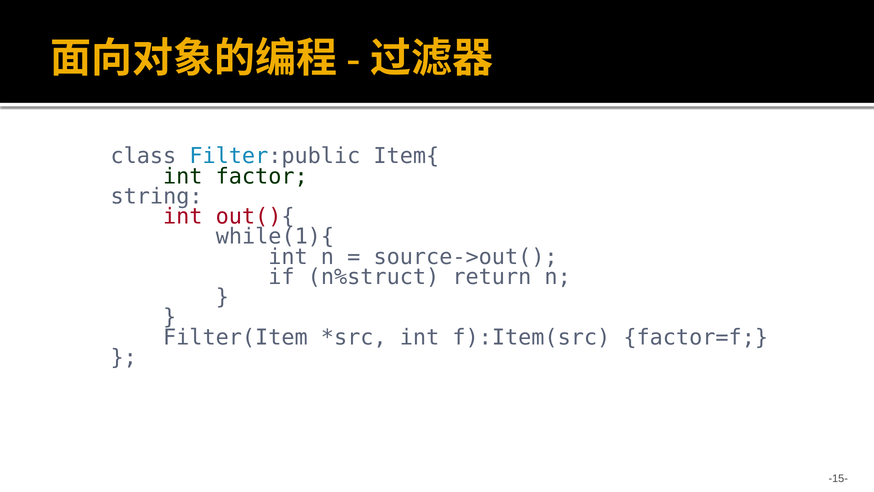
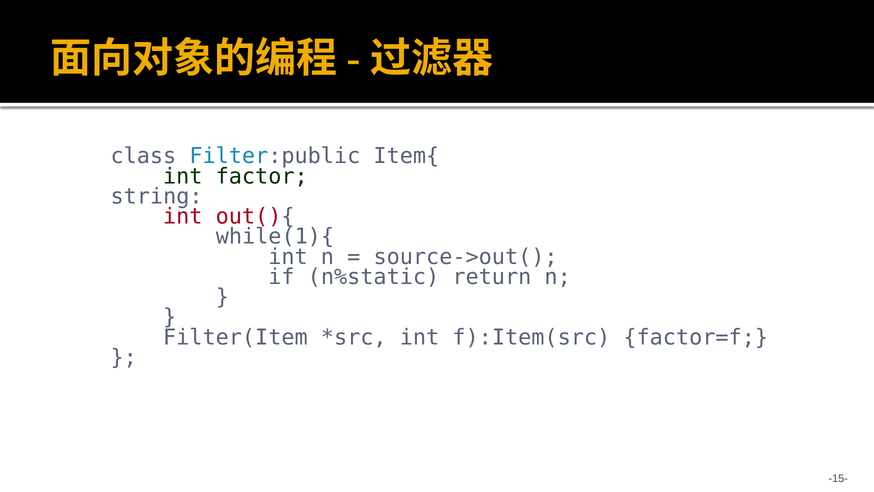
n%struct: n%struct -> n%static
